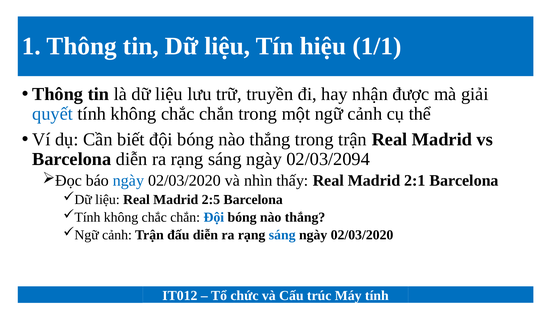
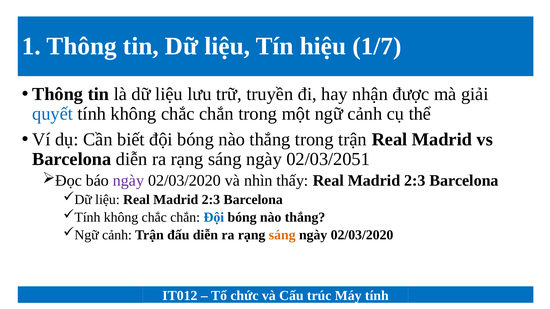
1/1: 1/1 -> 1/7
02/03/2094: 02/03/2094 -> 02/03/2051
ngày at (129, 181) colour: blue -> purple
thấy Real Madrid 2:1: 2:1 -> 2:3
liệu Real Madrid 2:5: 2:5 -> 2:3
sáng at (282, 235) colour: blue -> orange
